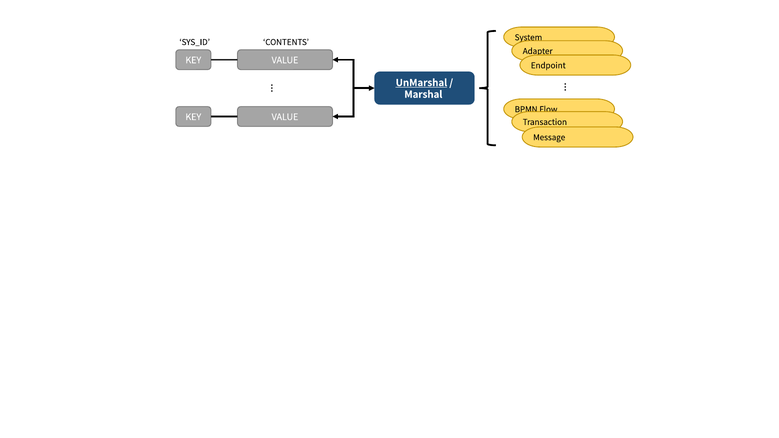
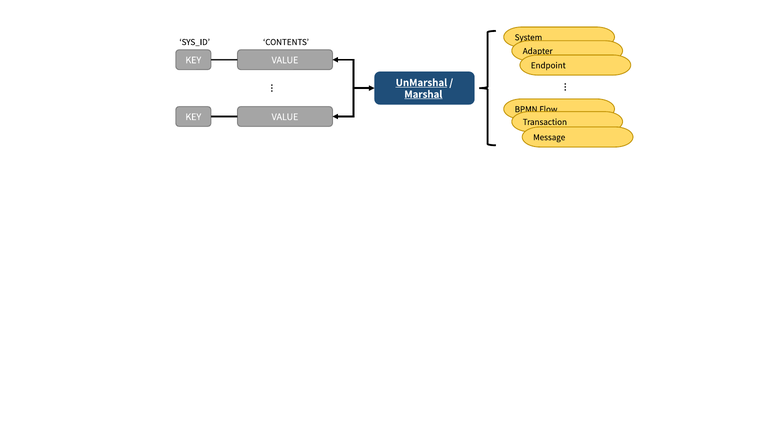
Marshal underline: none -> present
